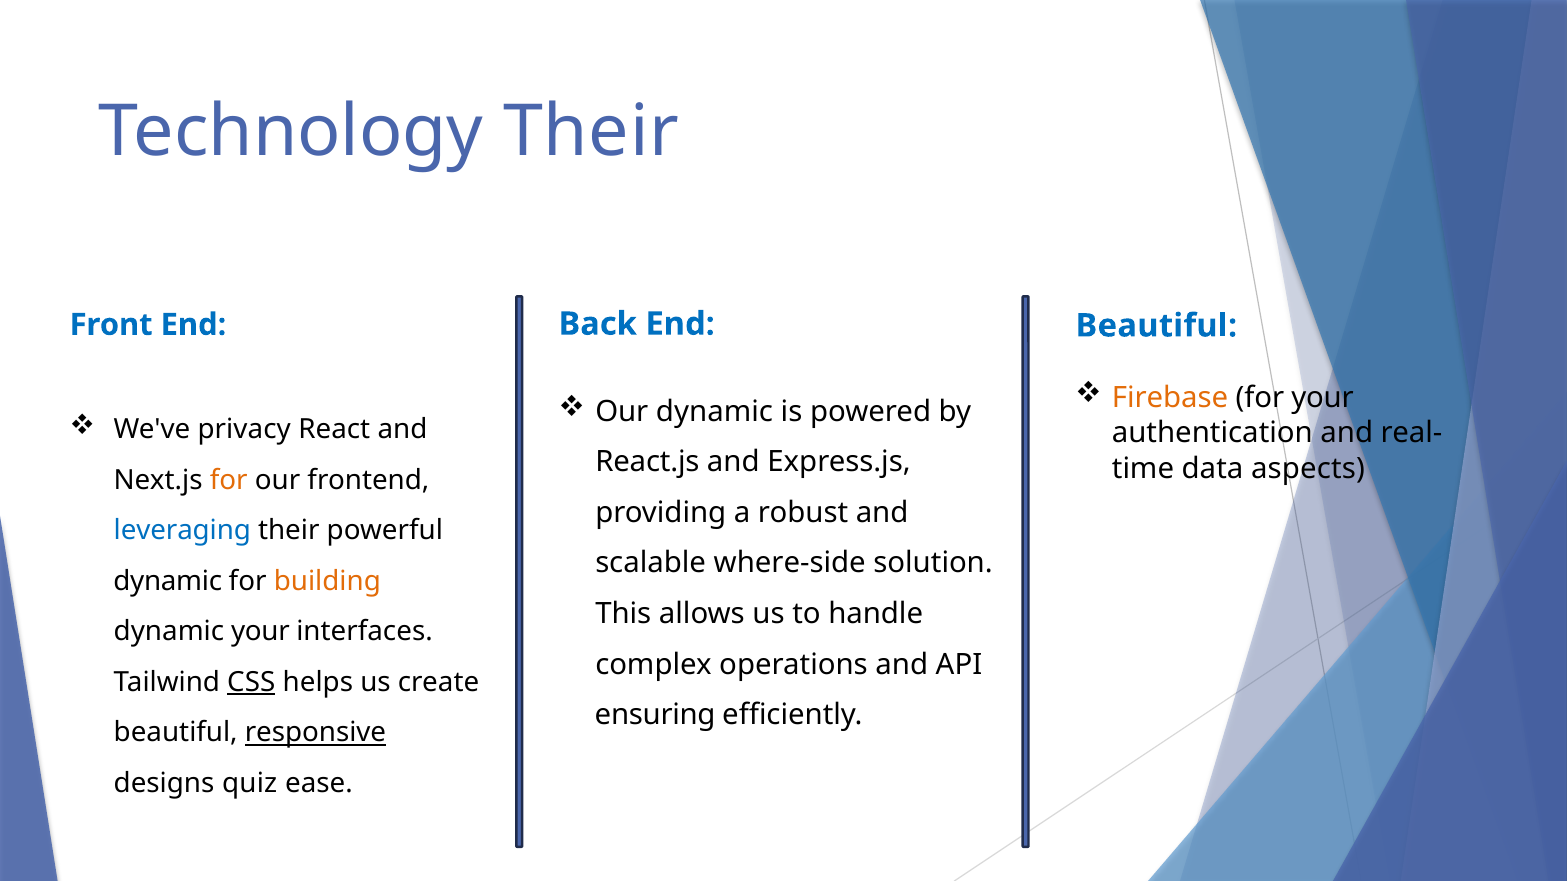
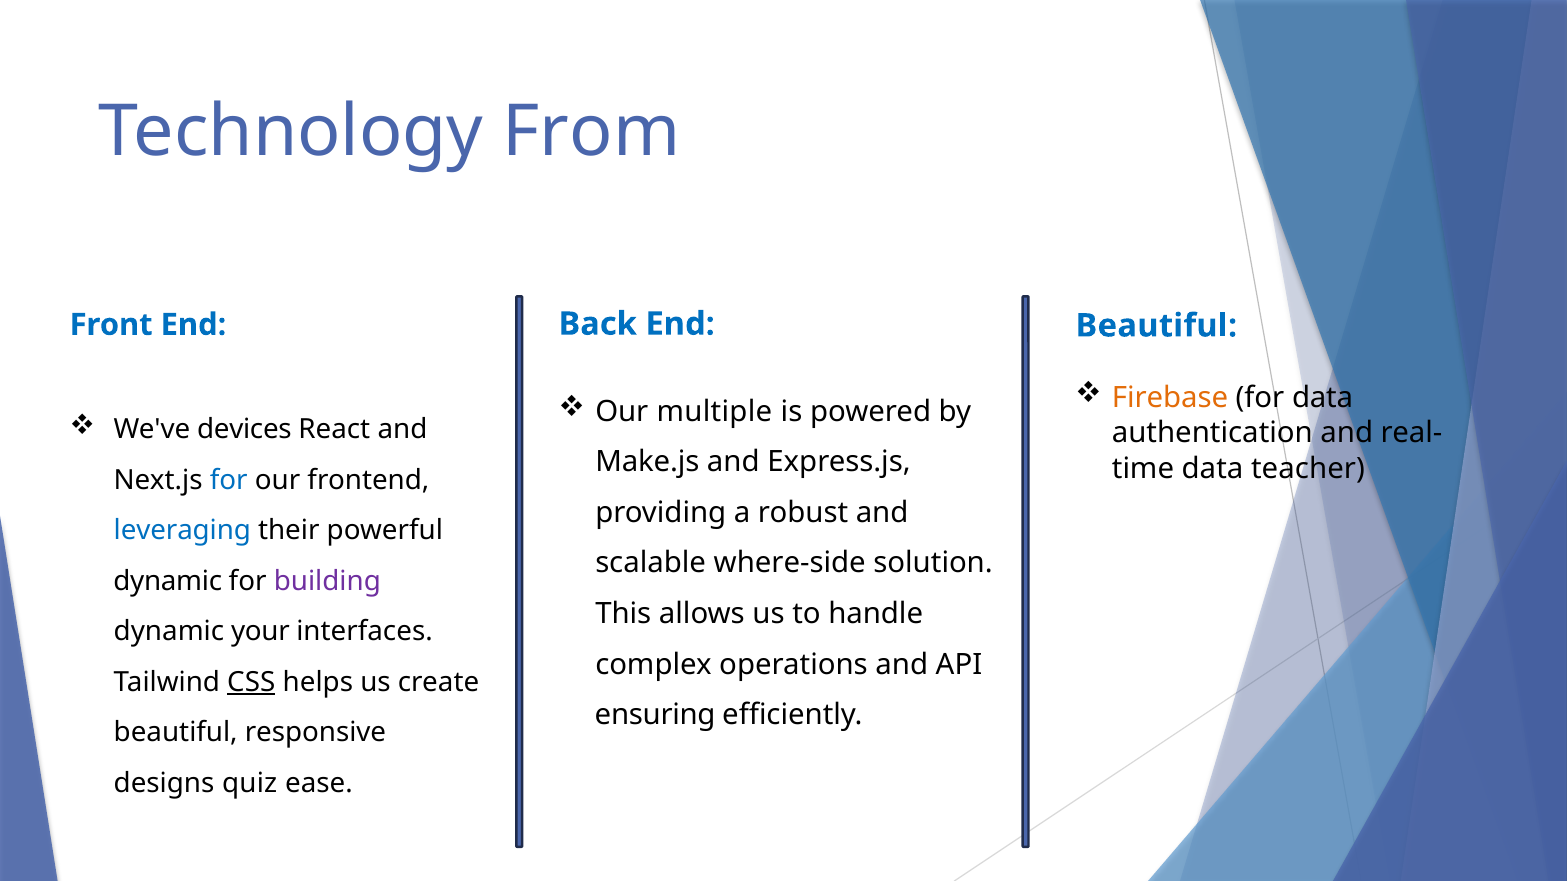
Technology Their: Their -> From
for your: your -> data
Our dynamic: dynamic -> multiple
privacy: privacy -> devices
React.js: React.js -> Make.js
aspects: aspects -> teacher
for at (229, 480) colour: orange -> blue
building colour: orange -> purple
responsive underline: present -> none
